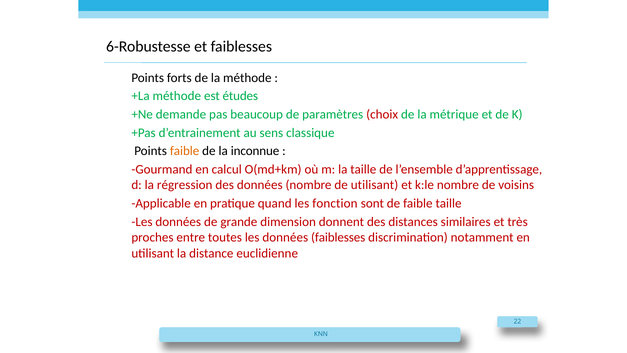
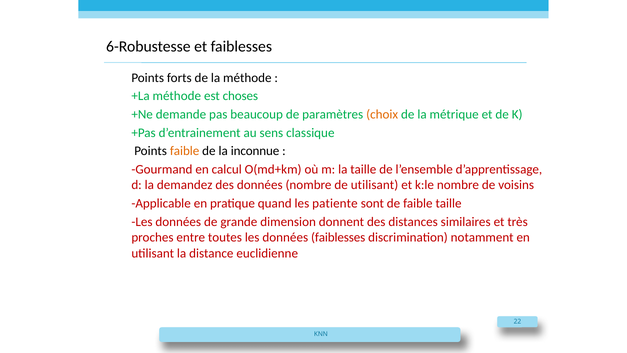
études: études -> choses
choix colour: red -> orange
régression: régression -> demandez
fonction: fonction -> patiente
